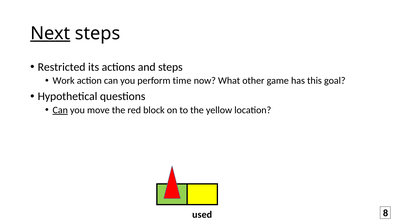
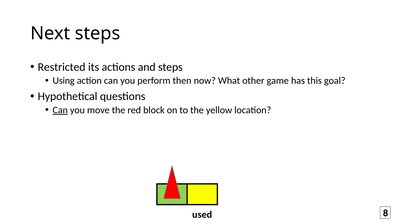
Next underline: present -> none
Work: Work -> Using
time: time -> then
